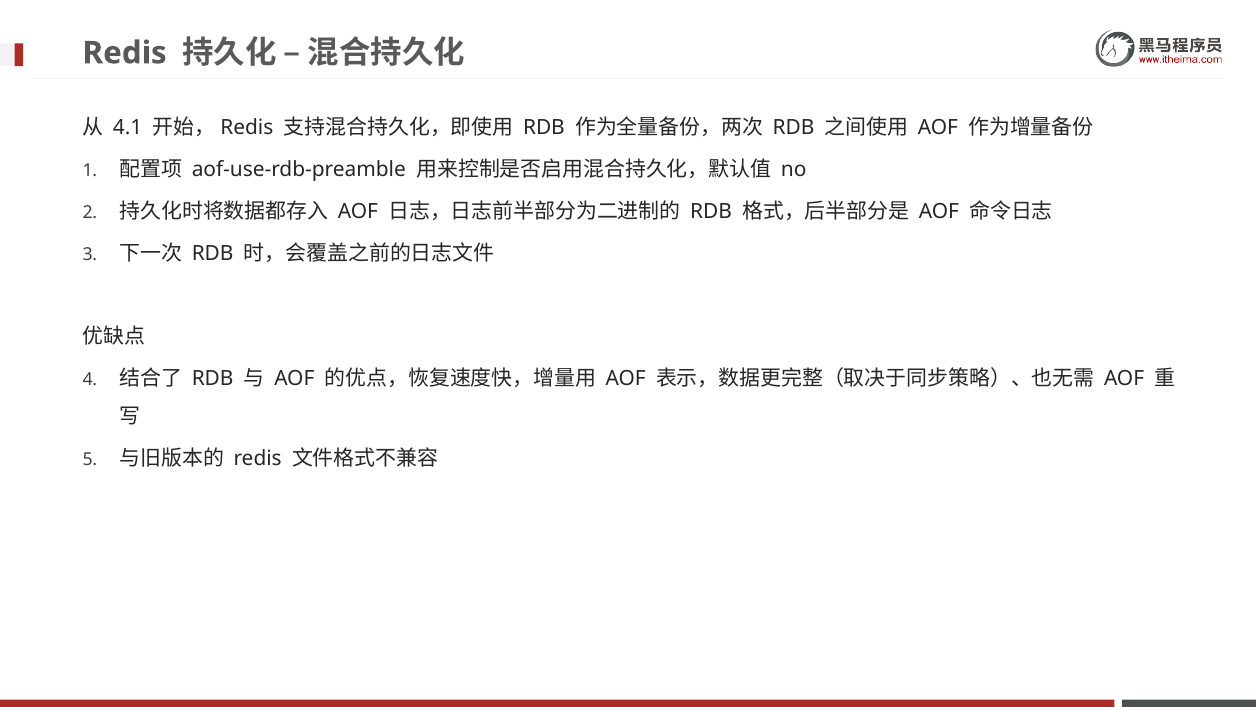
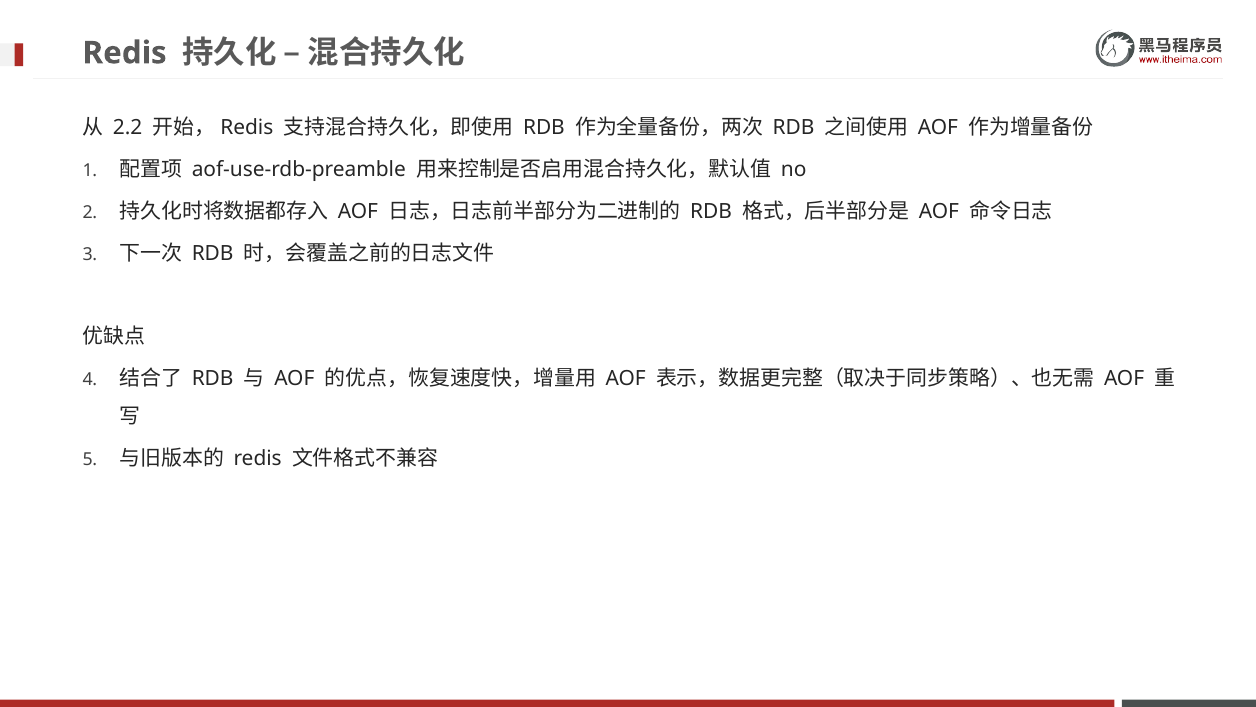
4.1: 4.1 -> 2.2
